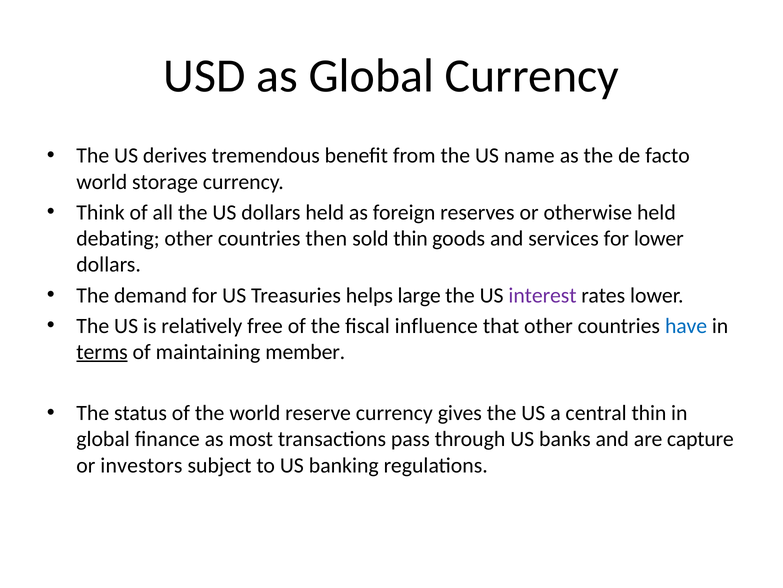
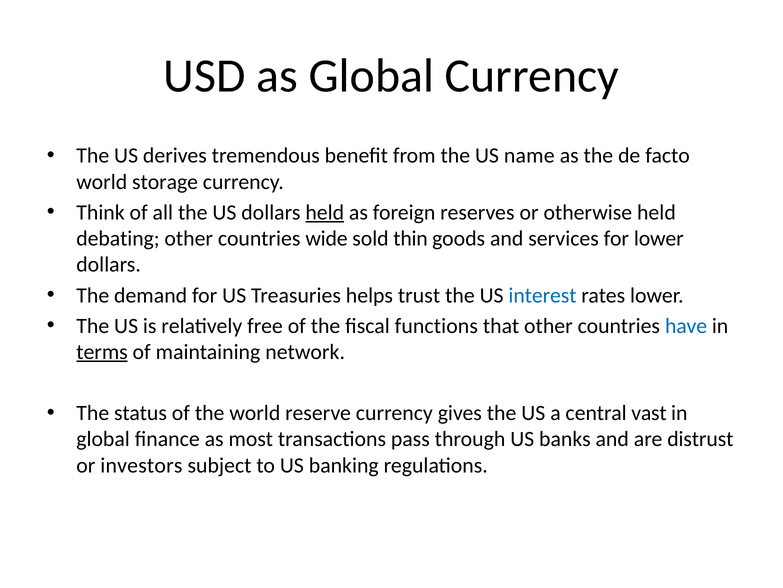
held at (325, 212) underline: none -> present
then: then -> wide
large: large -> trust
interest colour: purple -> blue
influence: influence -> functions
member: member -> network
central thin: thin -> vast
capture: capture -> distrust
